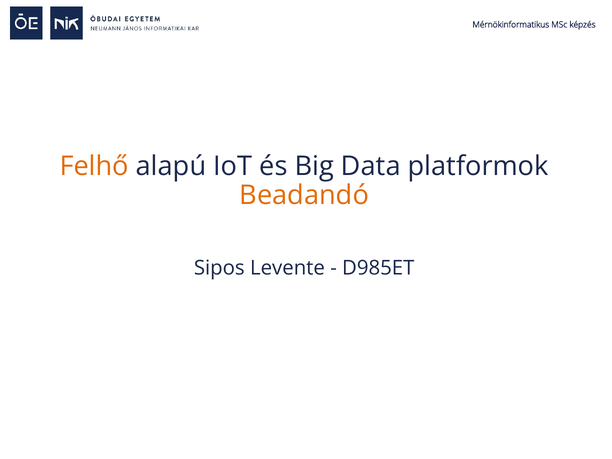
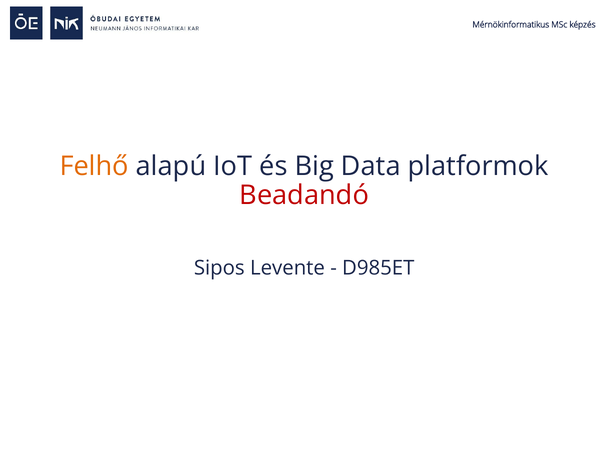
Beadandó colour: orange -> red
